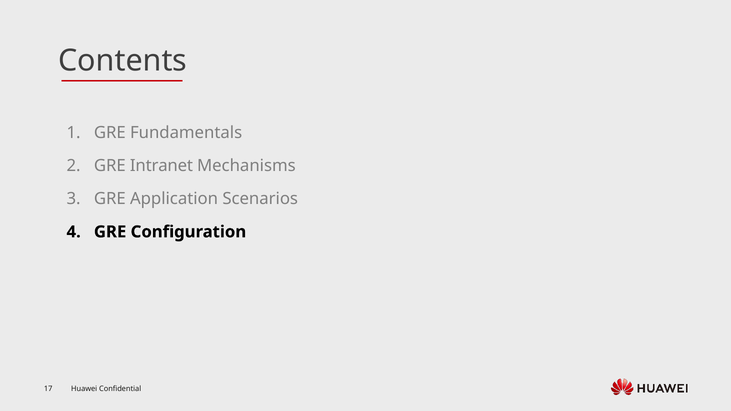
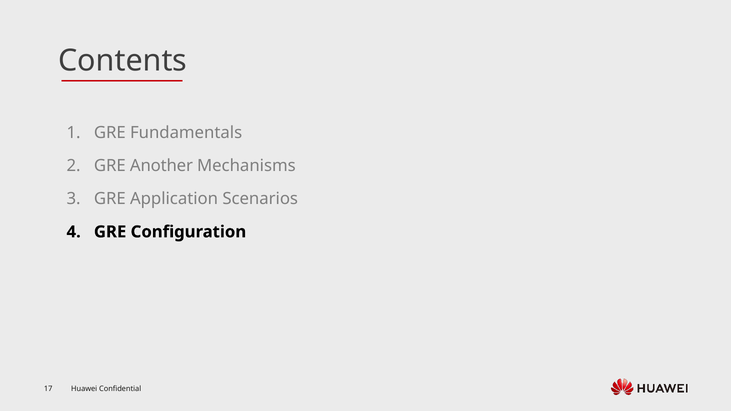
Intranet: Intranet -> Another
